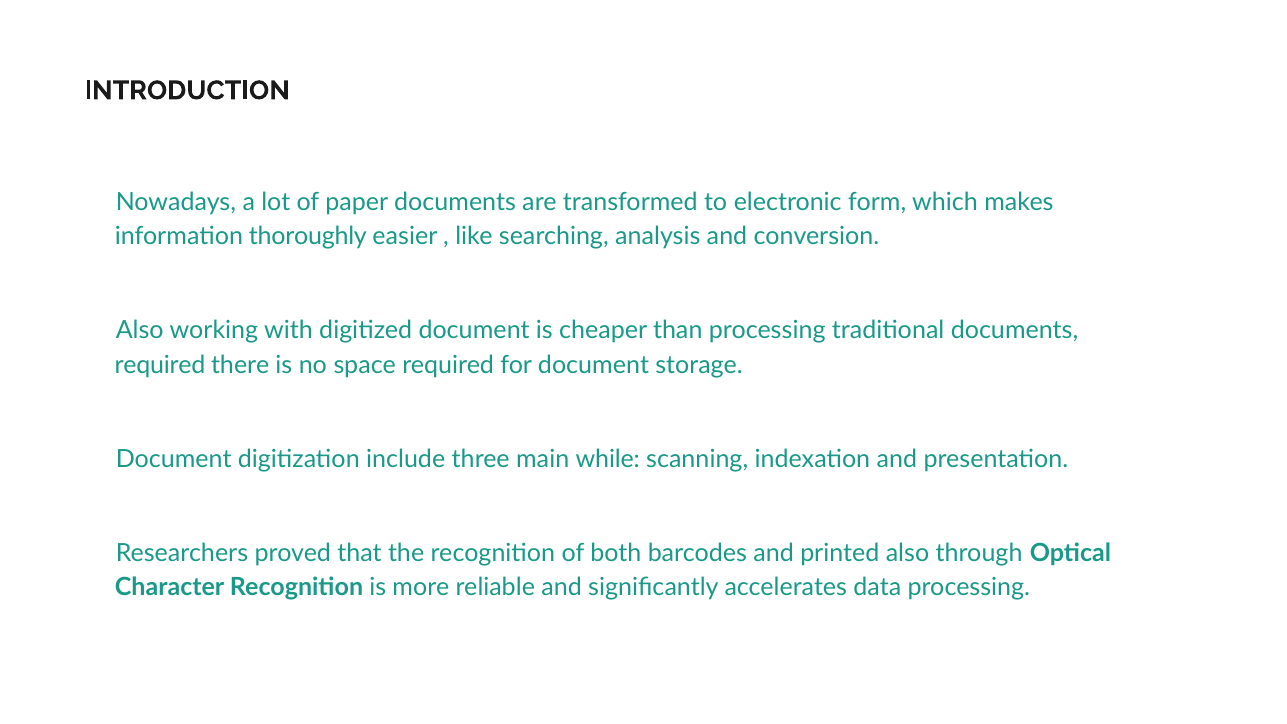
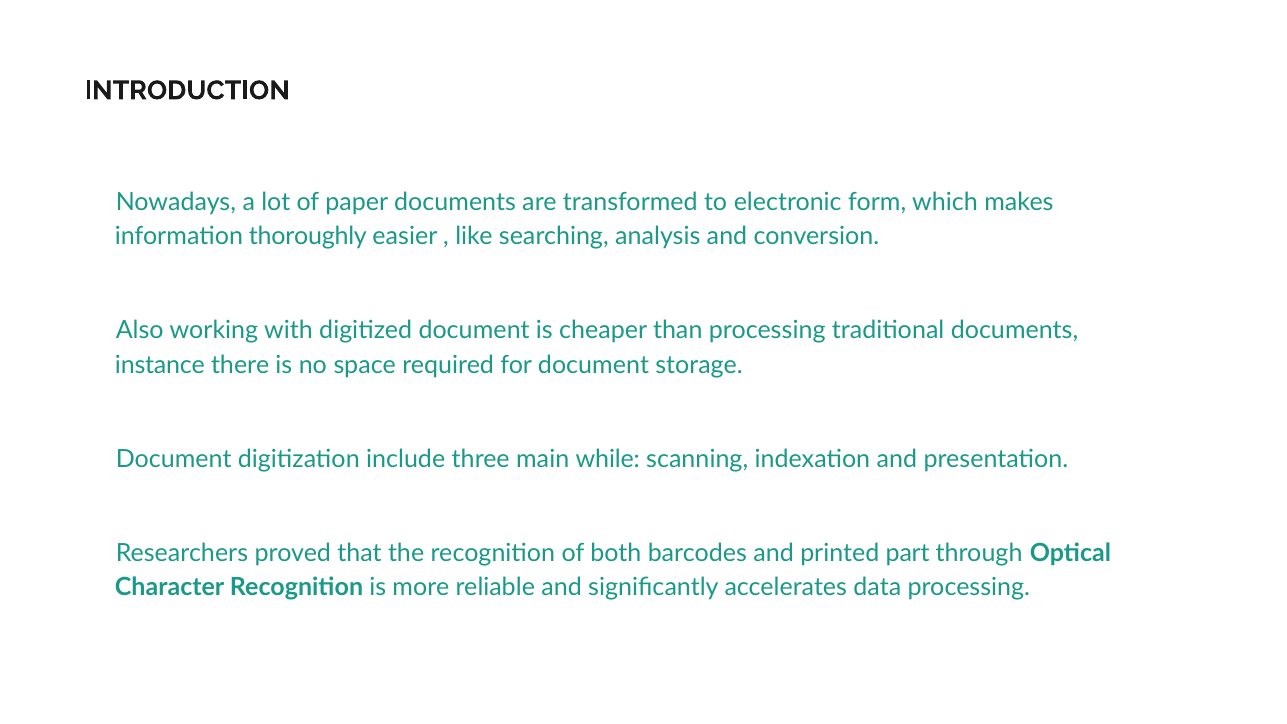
required at (160, 365): required -> instance
also: also -> part
